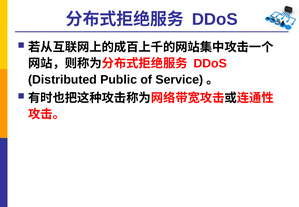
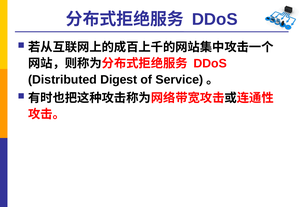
Public: Public -> Digest
